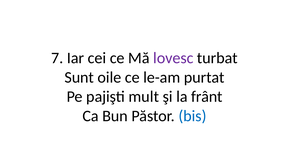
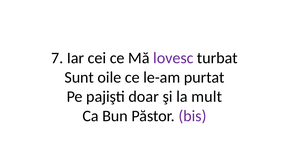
mult: mult -> doar
frânt: frânt -> mult
bis colour: blue -> purple
